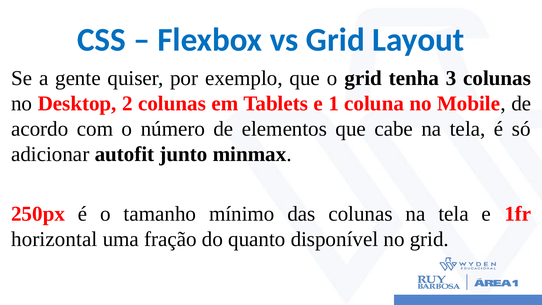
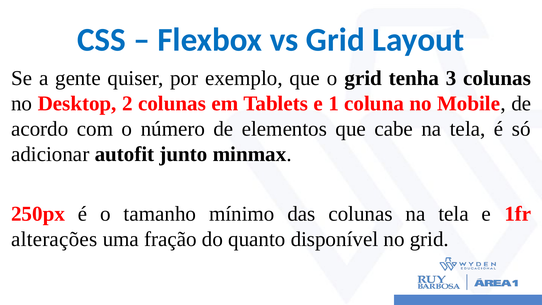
horizontal: horizontal -> alterações
